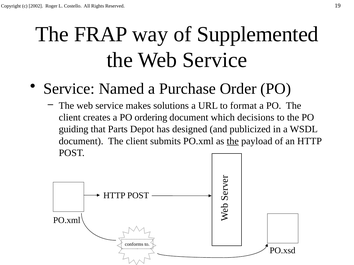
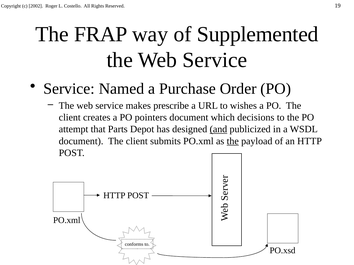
solutions: solutions -> prescribe
format: format -> wishes
ordering: ordering -> pointers
guiding: guiding -> attempt
and underline: none -> present
